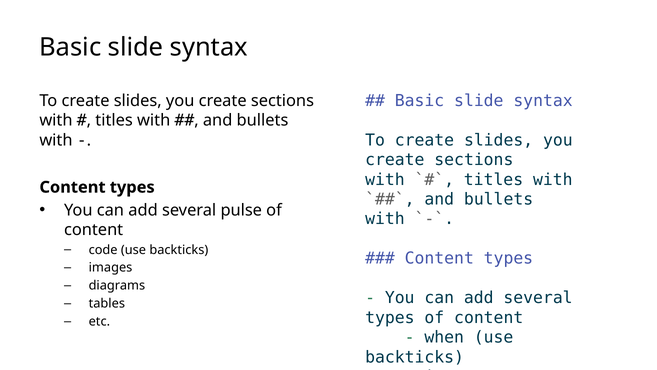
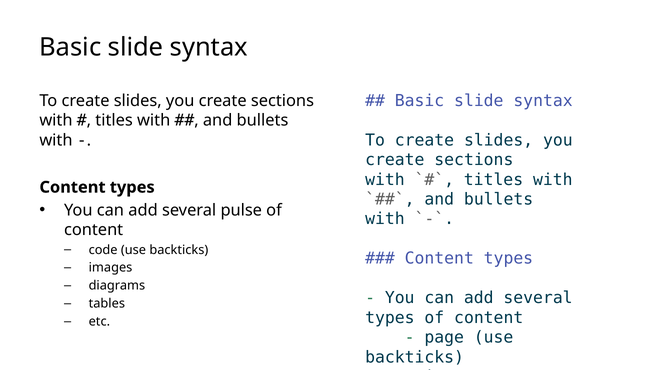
when: when -> page
